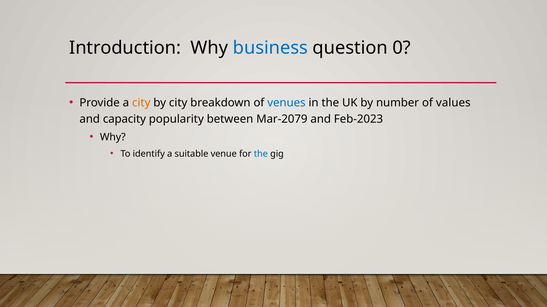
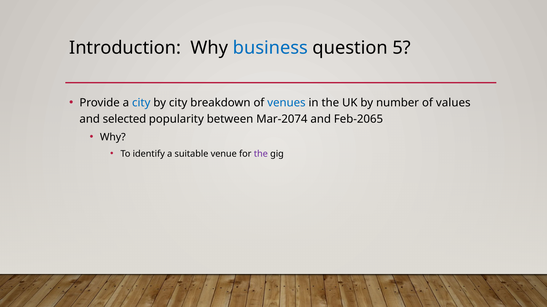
0: 0 -> 5
city at (141, 103) colour: orange -> blue
capacity: capacity -> selected
Mar-2079: Mar-2079 -> Mar-2074
Feb-2023: Feb-2023 -> Feb-2065
the at (261, 154) colour: blue -> purple
